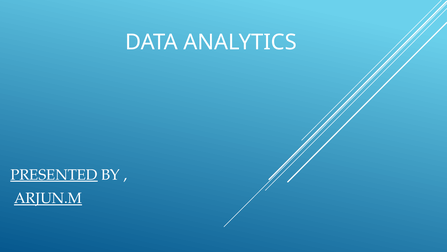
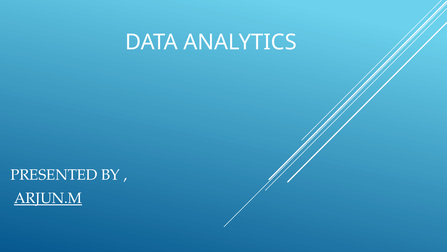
PRESENTED underline: present -> none
